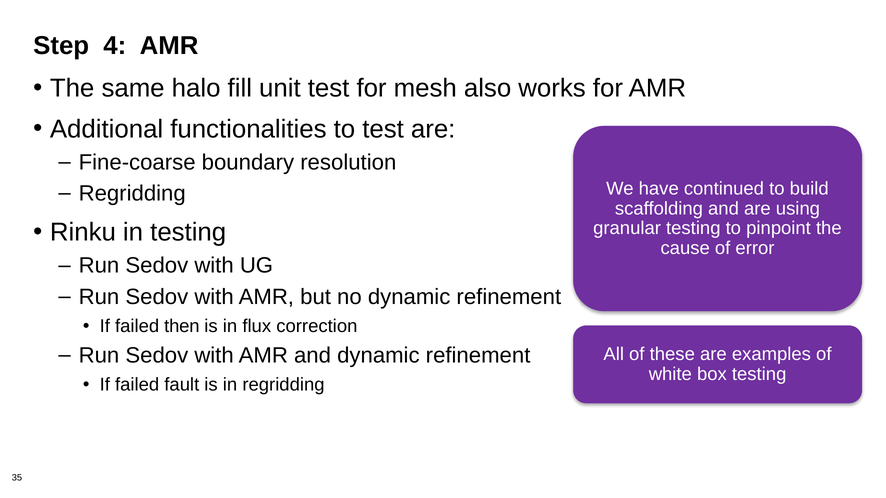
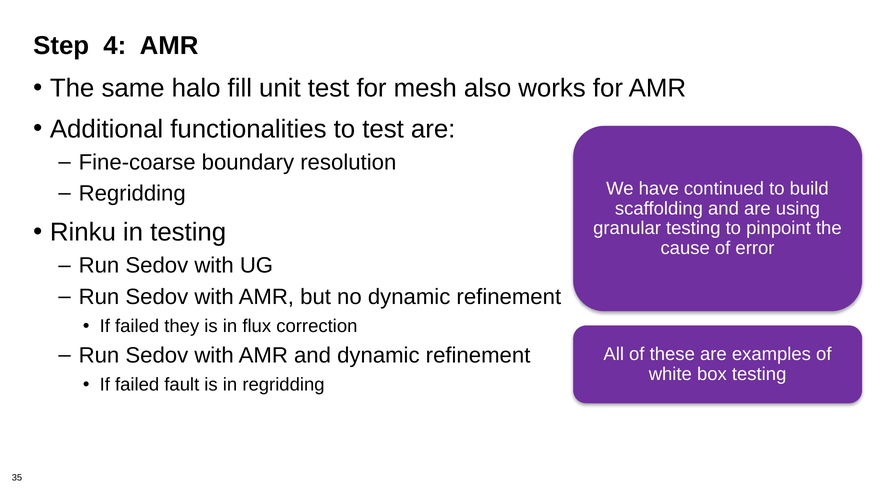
then: then -> they
